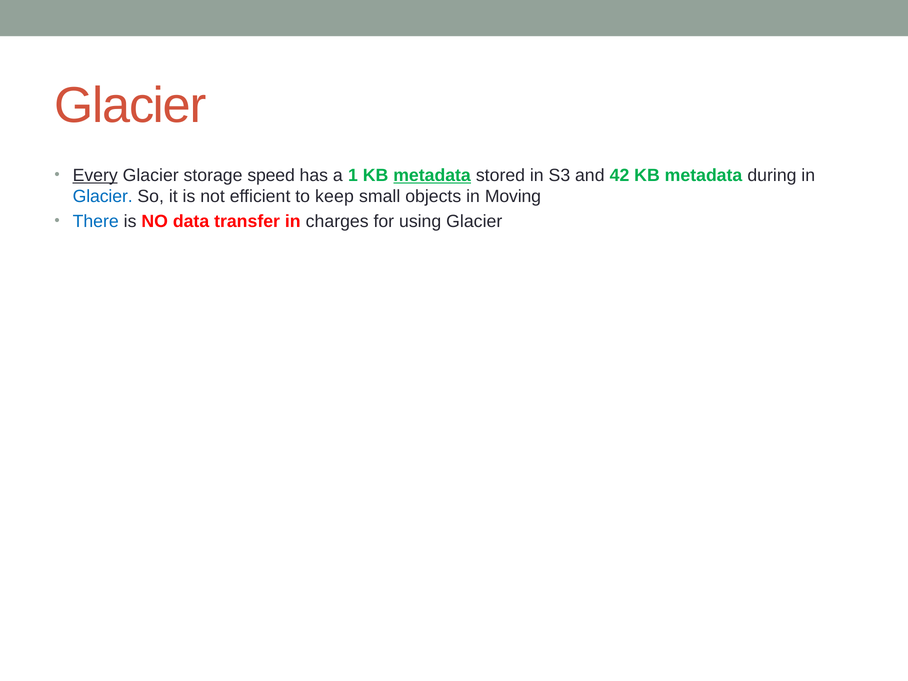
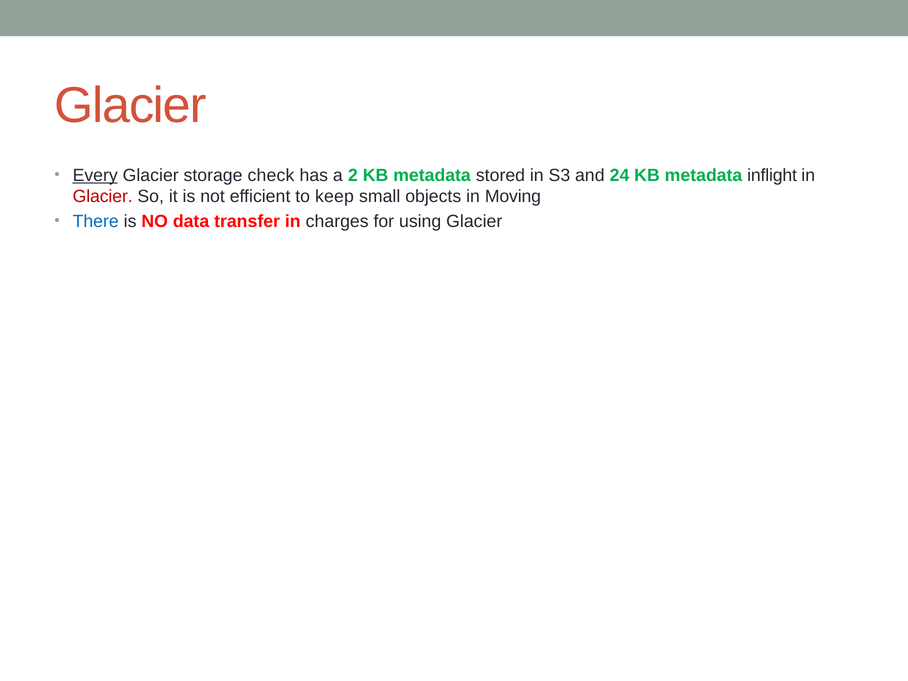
speed: speed -> check
1: 1 -> 2
metadata at (432, 175) underline: present -> none
42: 42 -> 24
during: during -> inflight
Glacier at (103, 197) colour: blue -> red
